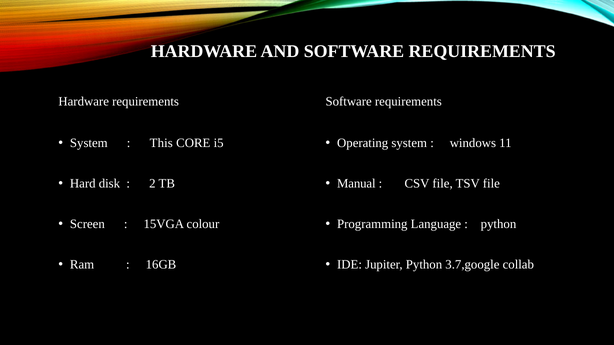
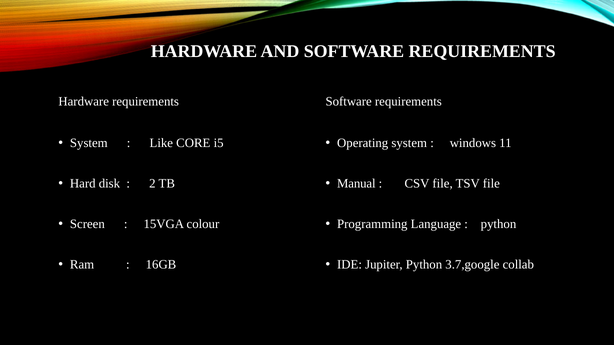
This: This -> Like
